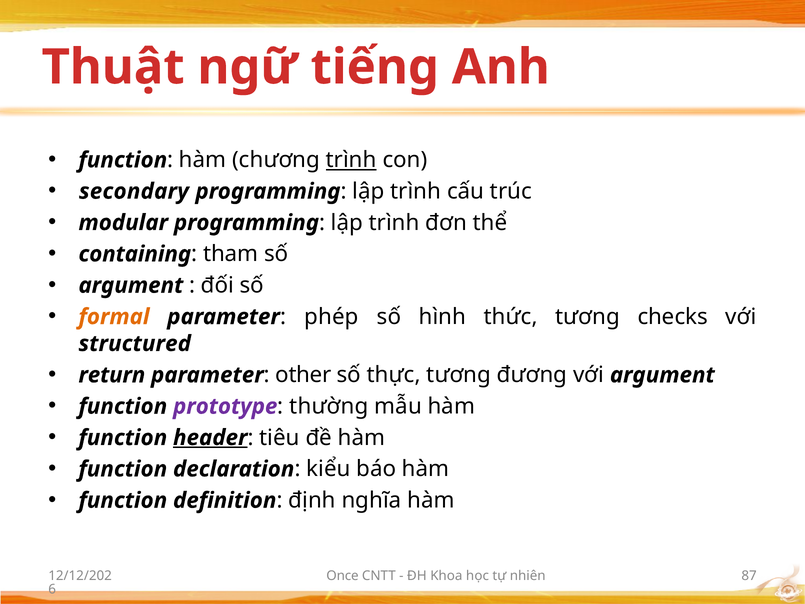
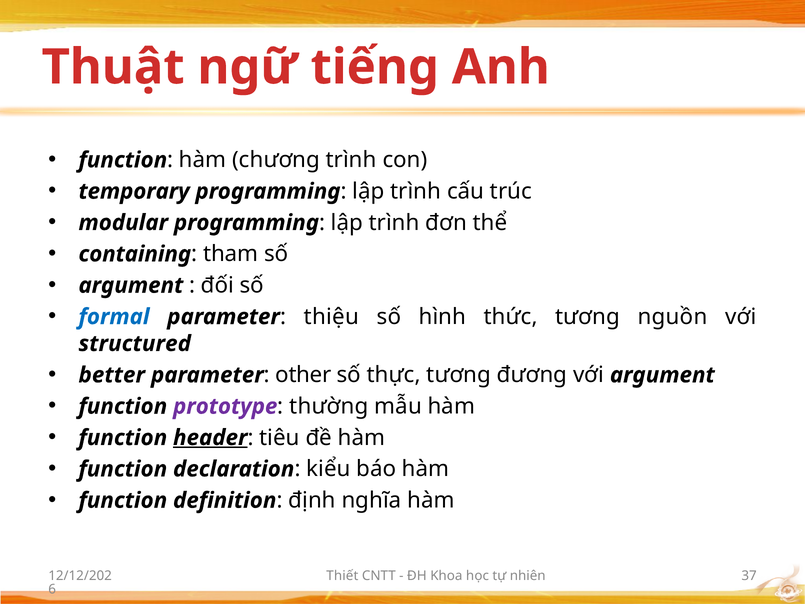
trình at (351, 160) underline: present -> none
secondary: secondary -> temporary
formal colour: orange -> blue
phép: phép -> thiệu
checks: checks -> nguồn
return: return -> better
Once: Once -> Thiết
87: 87 -> 37
